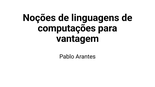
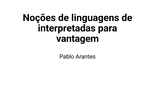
computações: computações -> interpretadas
